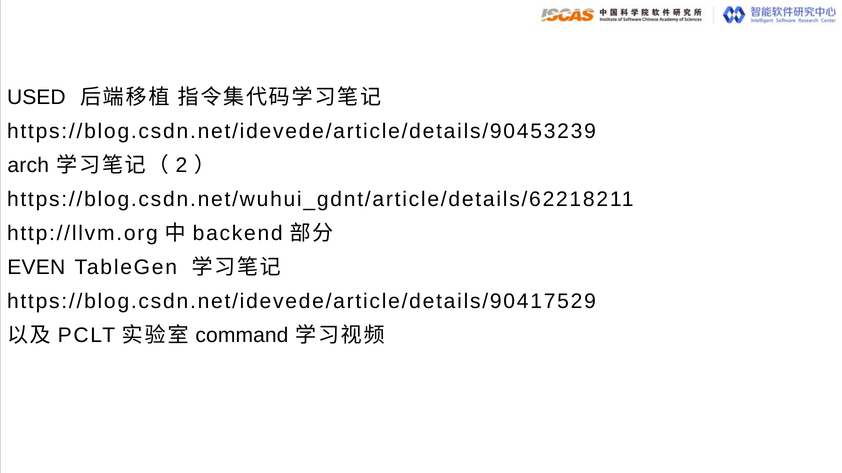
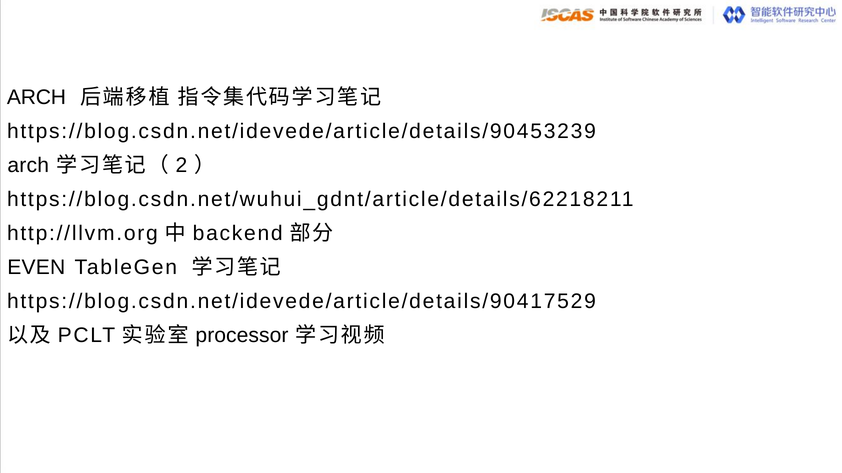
USED at (36, 98): USED -> ARCH
command: command -> processor
